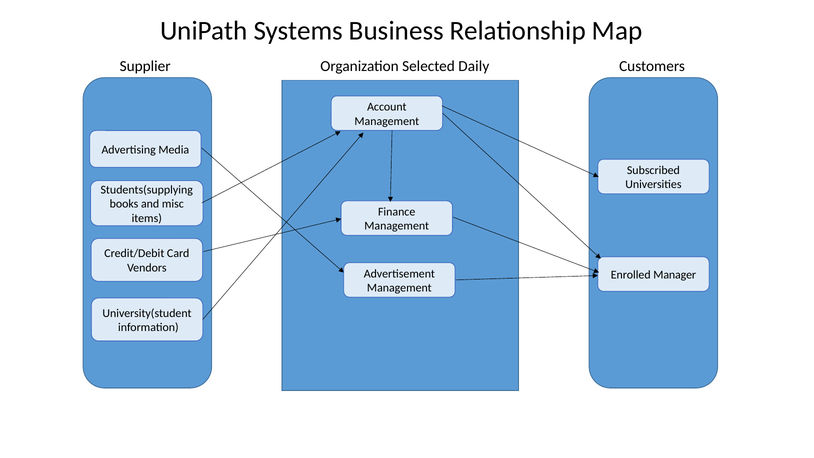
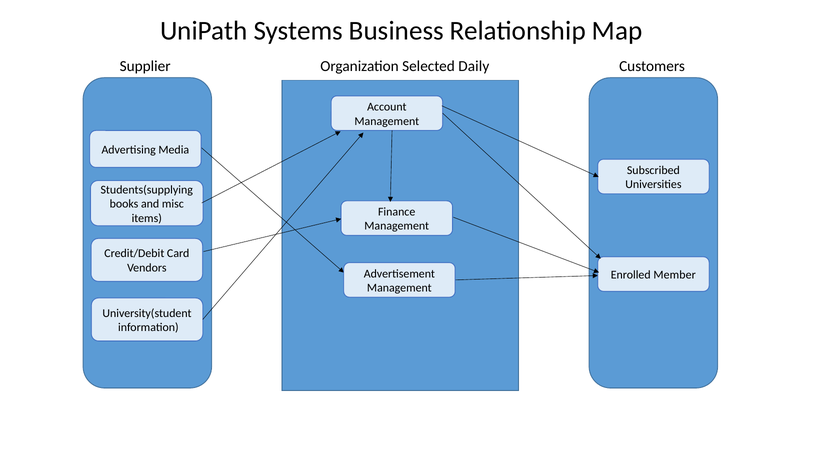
Manager: Manager -> Member
